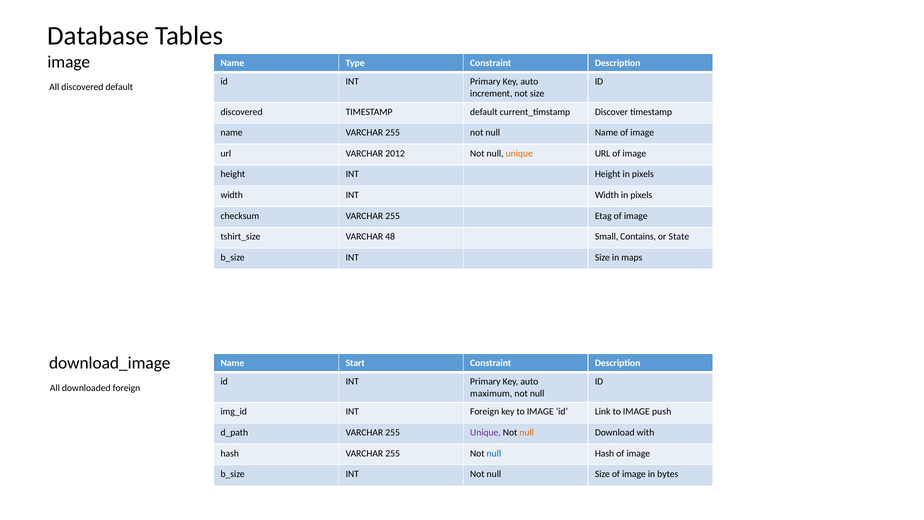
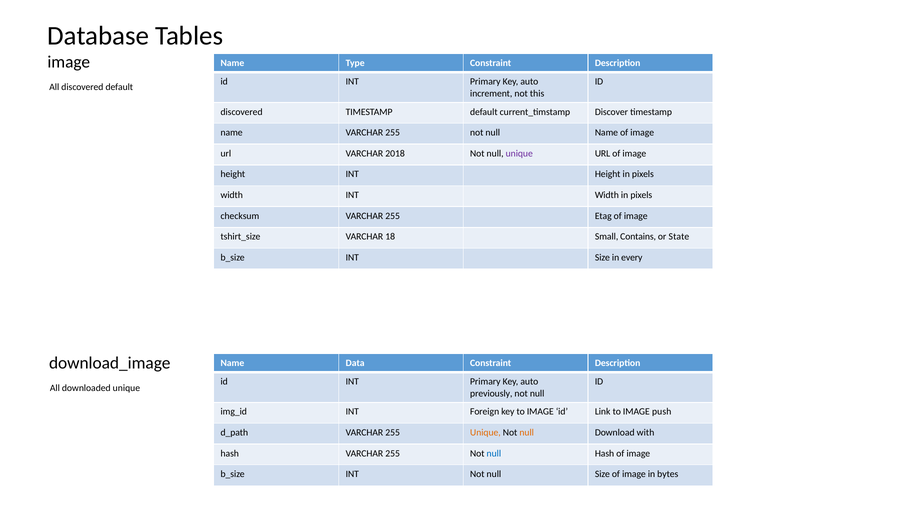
not size: size -> this
2012: 2012 -> 2018
unique at (519, 153) colour: orange -> purple
48: 48 -> 18
maps: maps -> every
Start: Start -> Data
downloaded foreign: foreign -> unique
maximum: maximum -> previously
Unique at (485, 432) colour: purple -> orange
